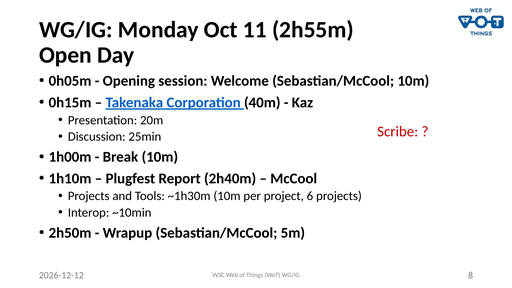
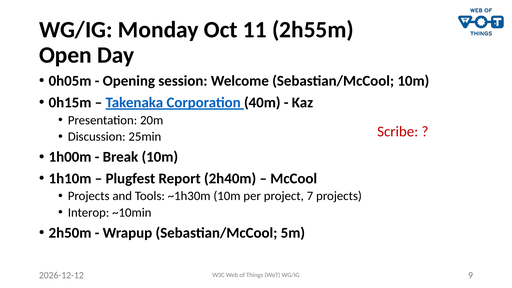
6: 6 -> 7
8: 8 -> 9
